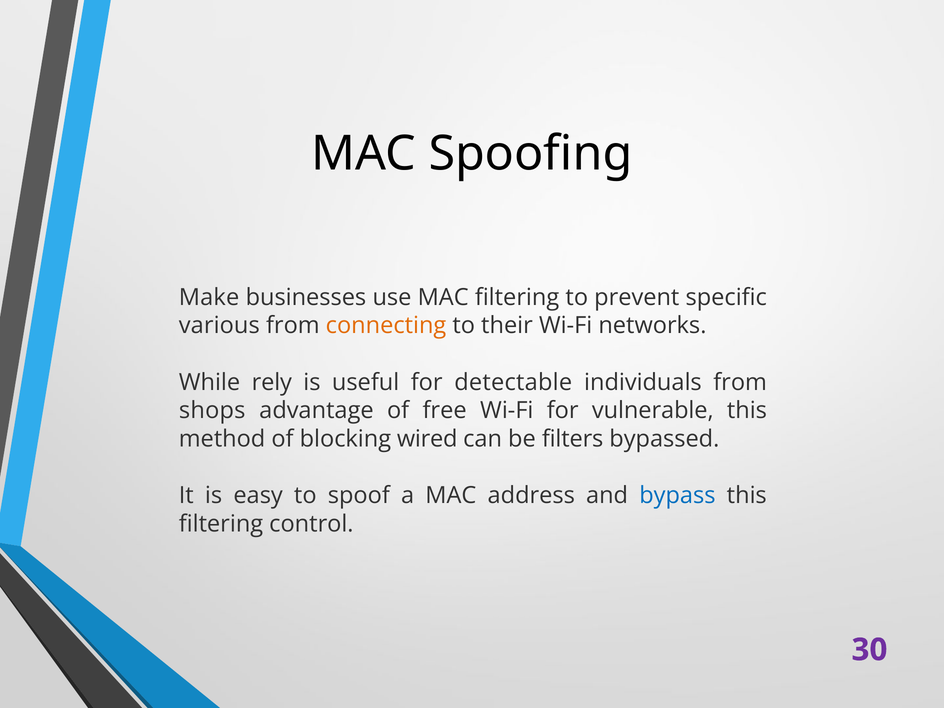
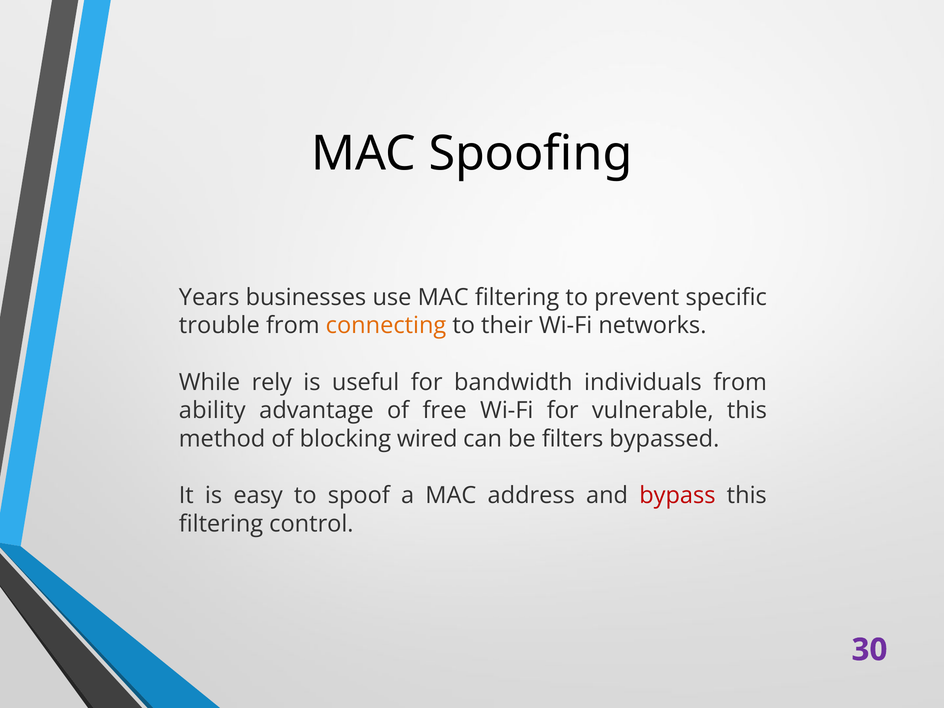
Make: Make -> Years
various: various -> trouble
detectable: detectable -> bandwidth
shops: shops -> ability
bypass colour: blue -> red
